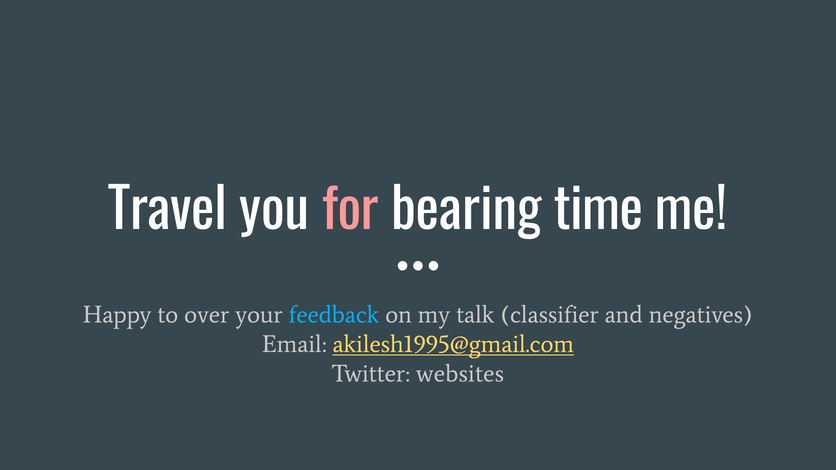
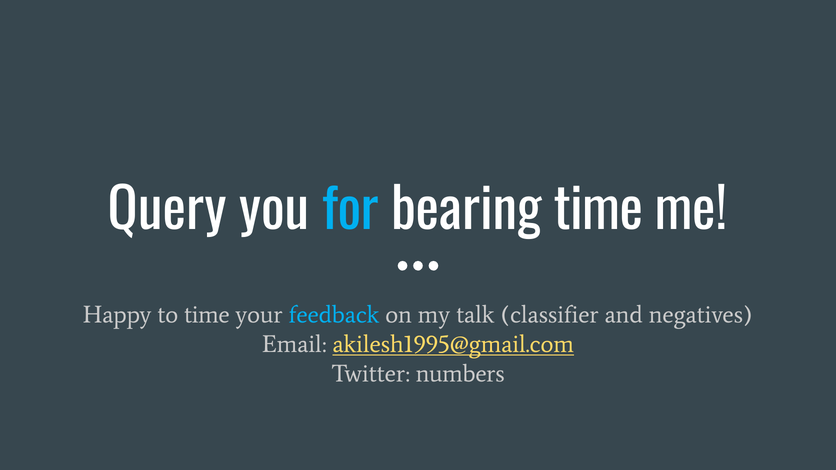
Travel: Travel -> Query
for colour: pink -> light blue
to over: over -> time
websites: websites -> numbers
